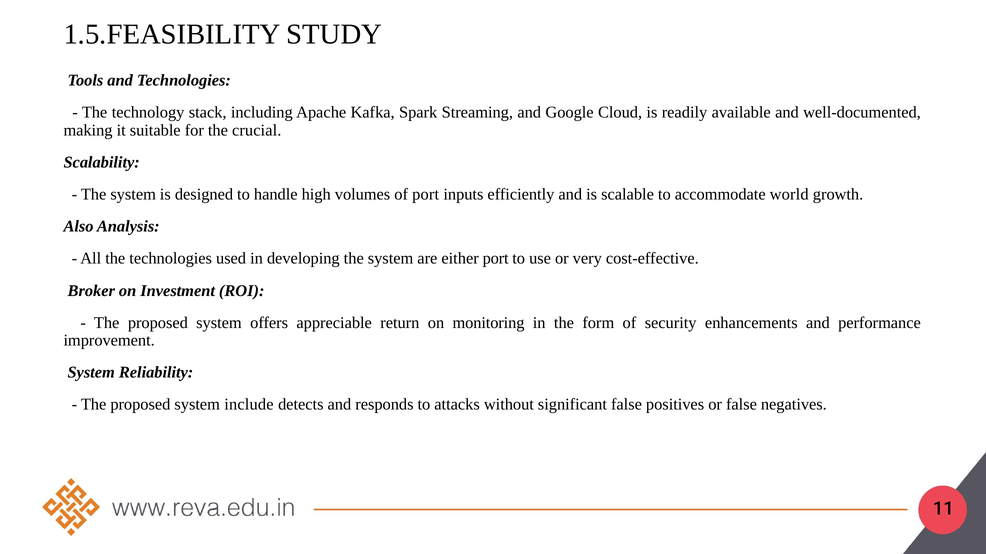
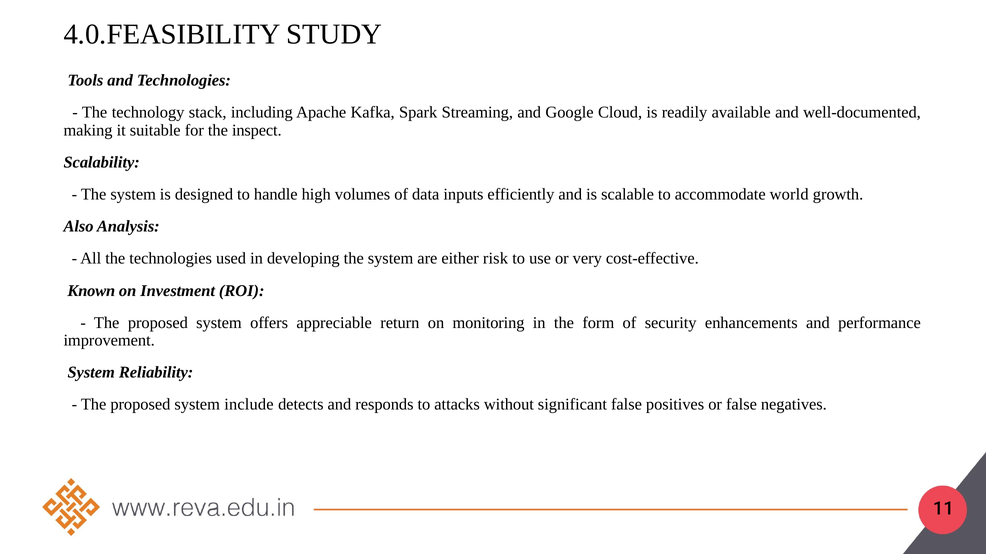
1.5.FEASIBILITY: 1.5.FEASIBILITY -> 4.0.FEASIBILITY
crucial: crucial -> inspect
of port: port -> data
either port: port -> risk
Broker: Broker -> Known
